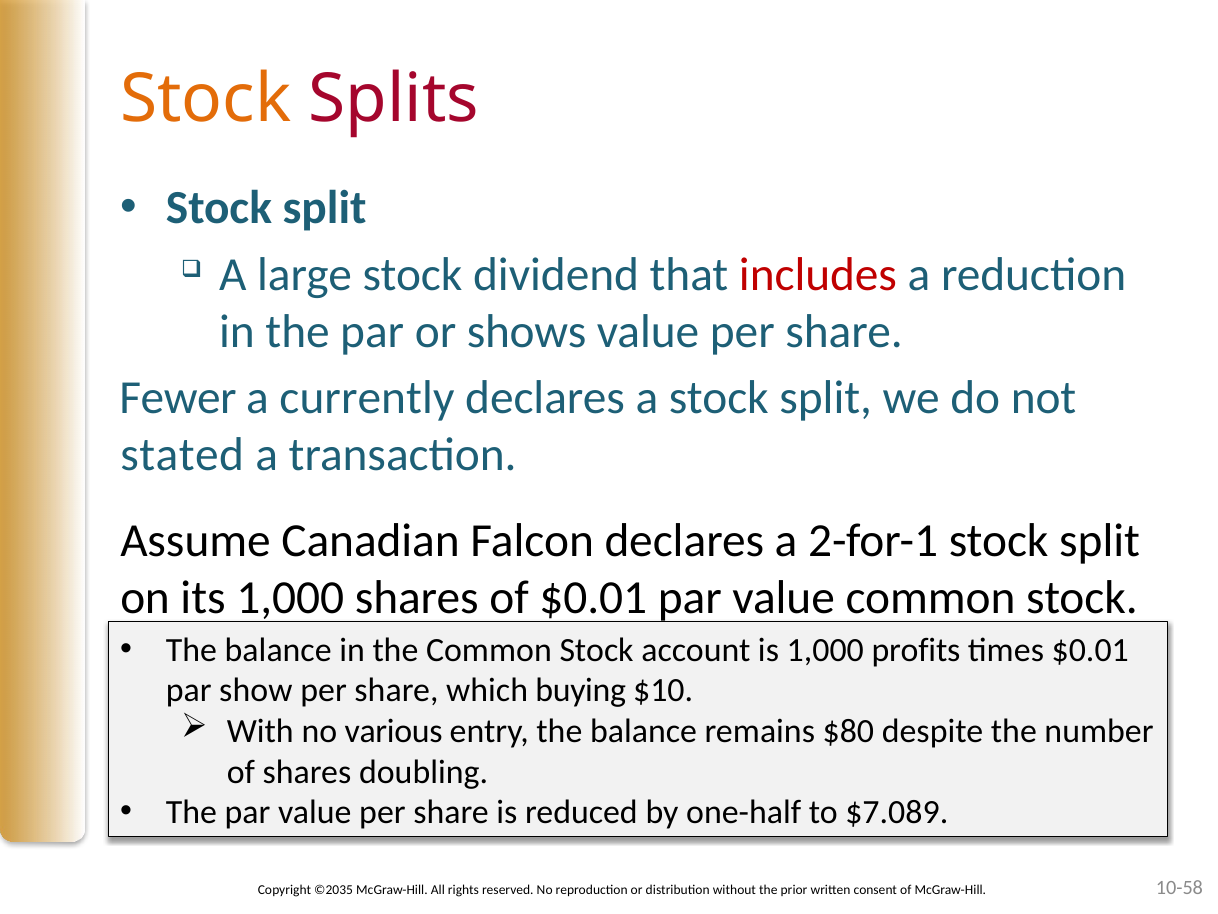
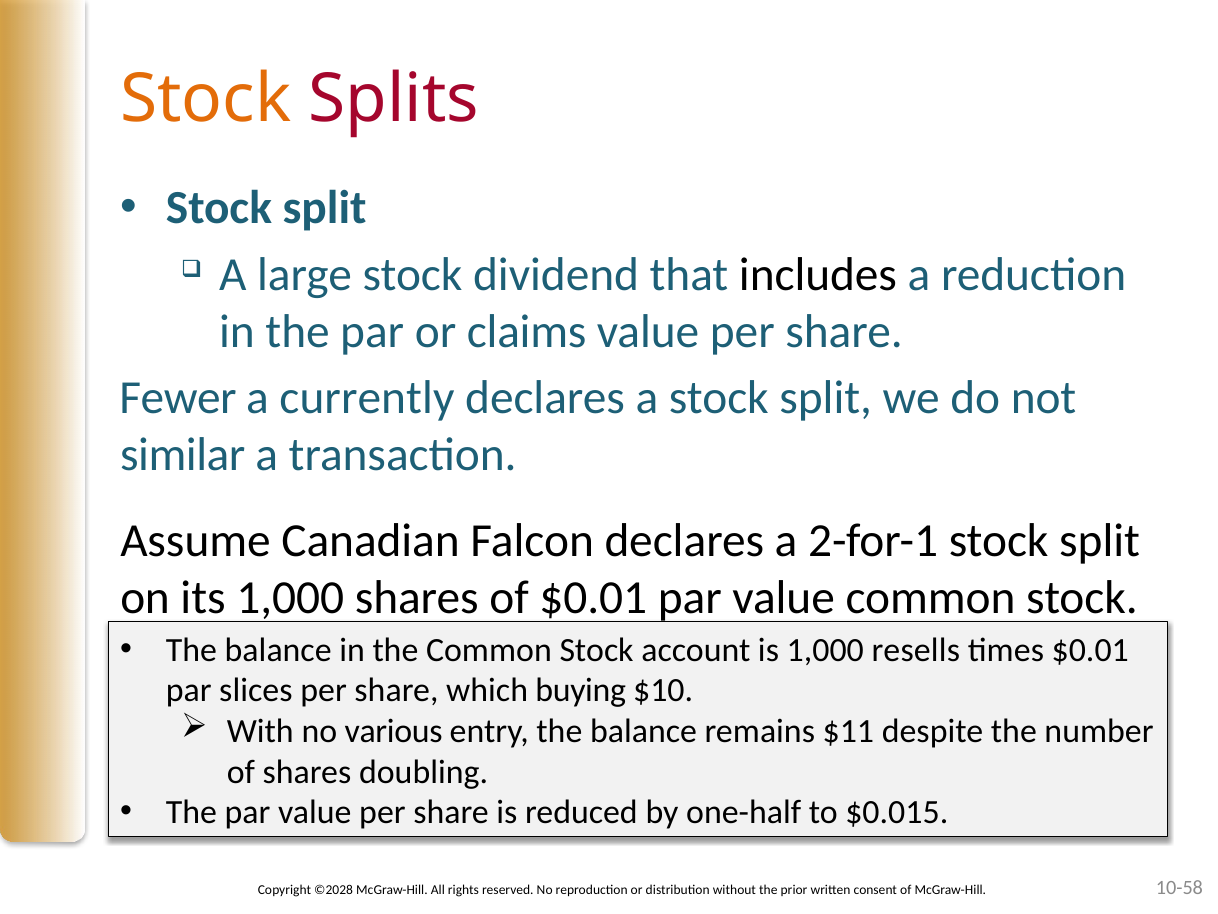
includes colour: red -> black
shows: shows -> claims
stated: stated -> similar
profits: profits -> resells
show: show -> slices
$80: $80 -> $11
$7.089: $7.089 -> $0.015
©2035: ©2035 -> ©2028
